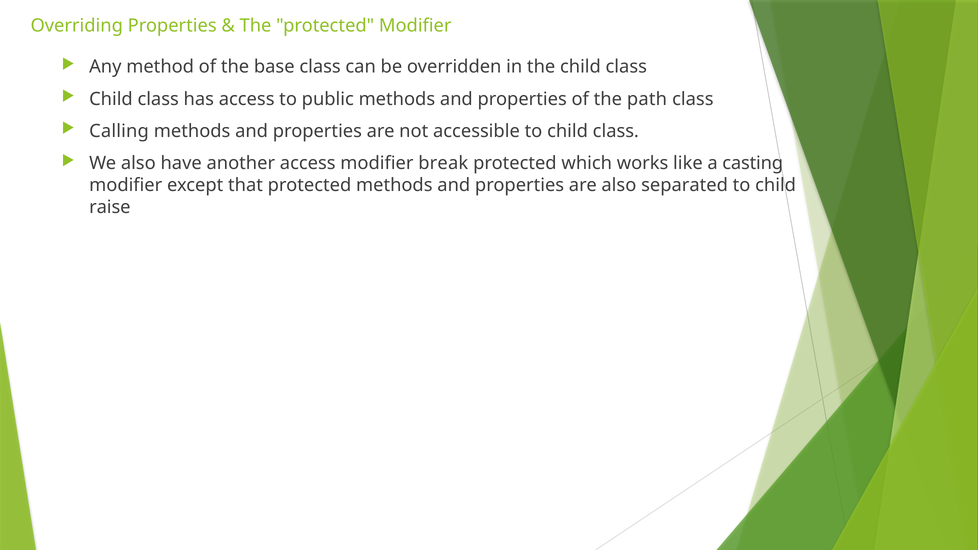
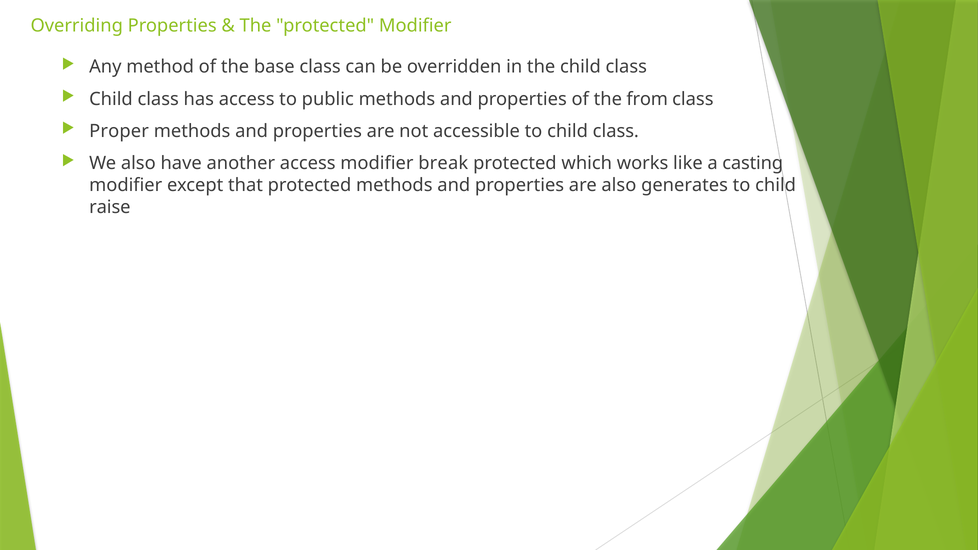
path: path -> from
Calling: Calling -> Proper
separated: separated -> generates
